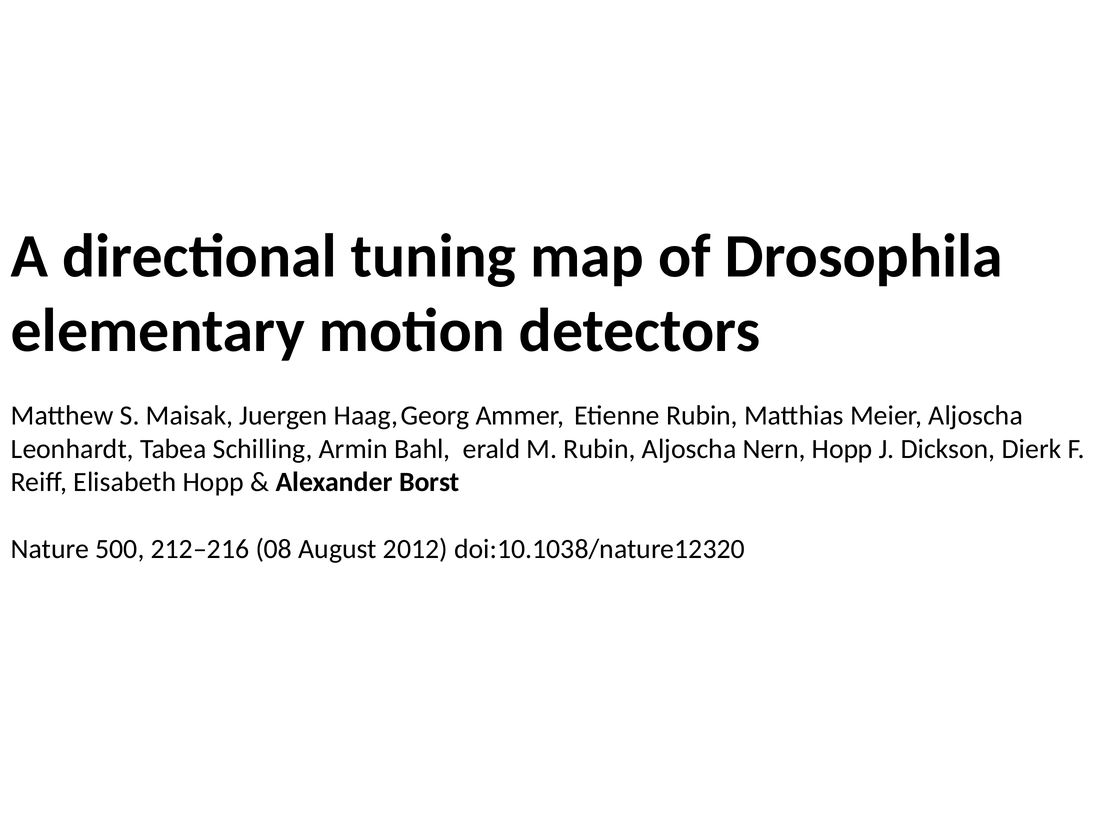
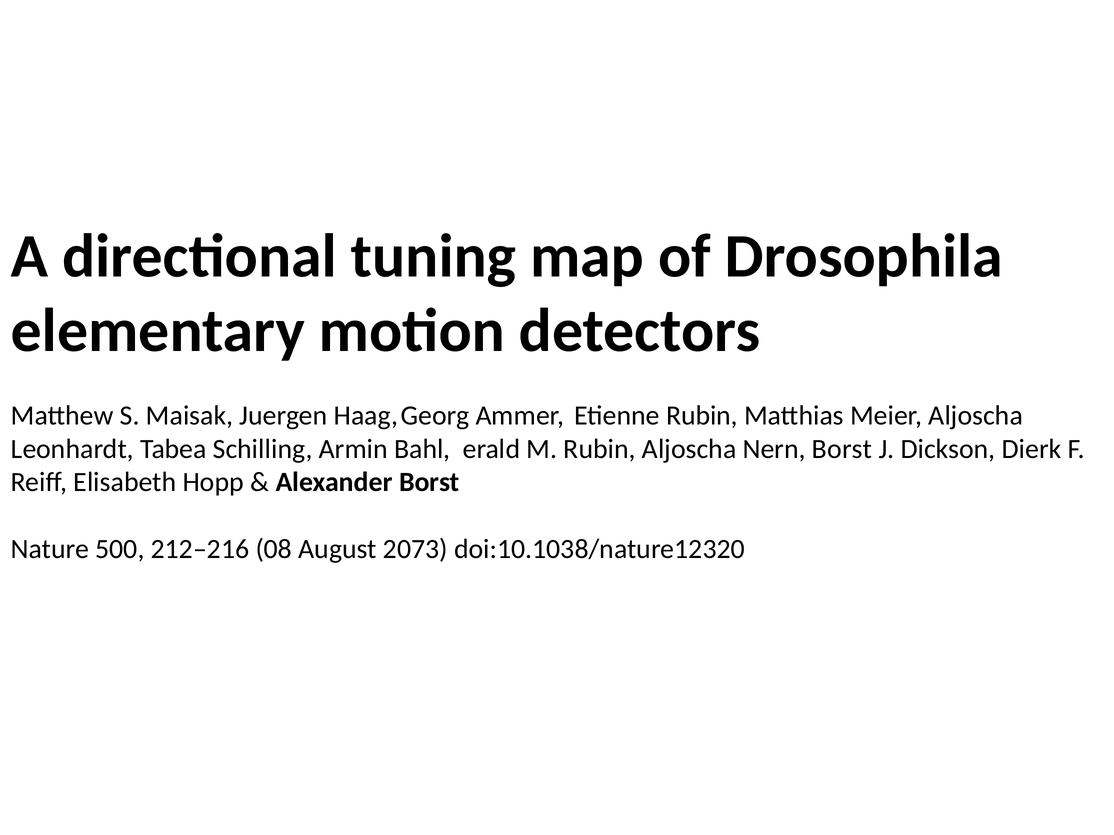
Nern Hopp: Hopp -> Borst
2012: 2012 -> 2073
